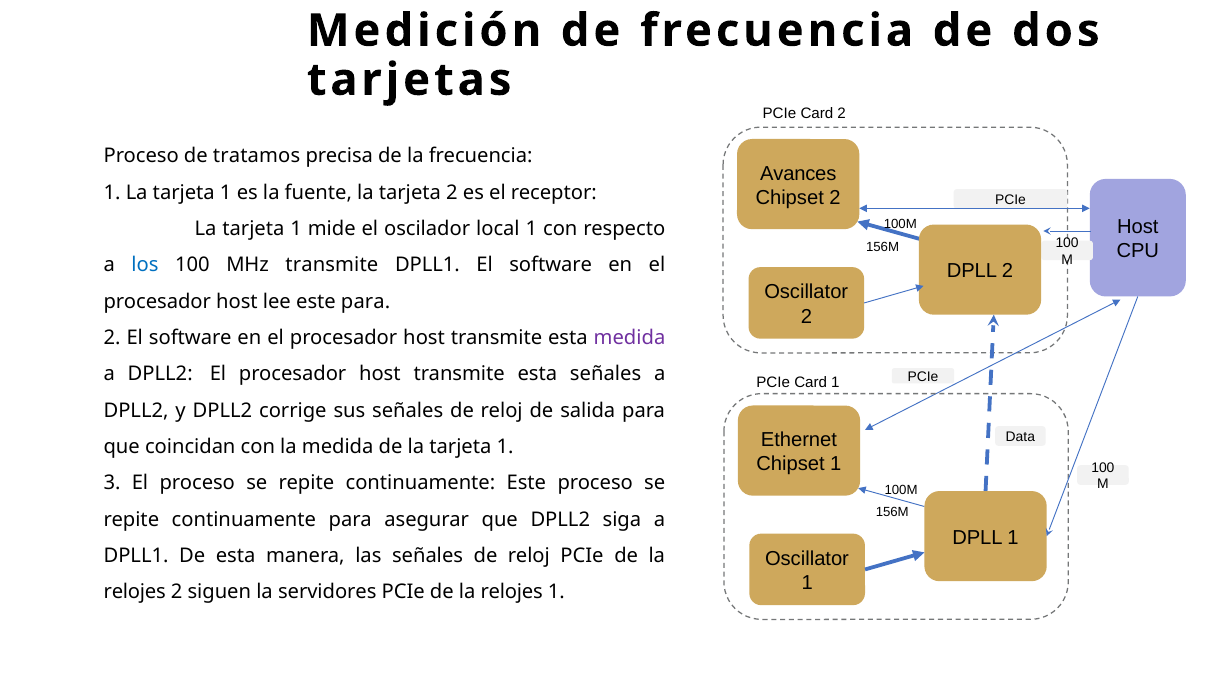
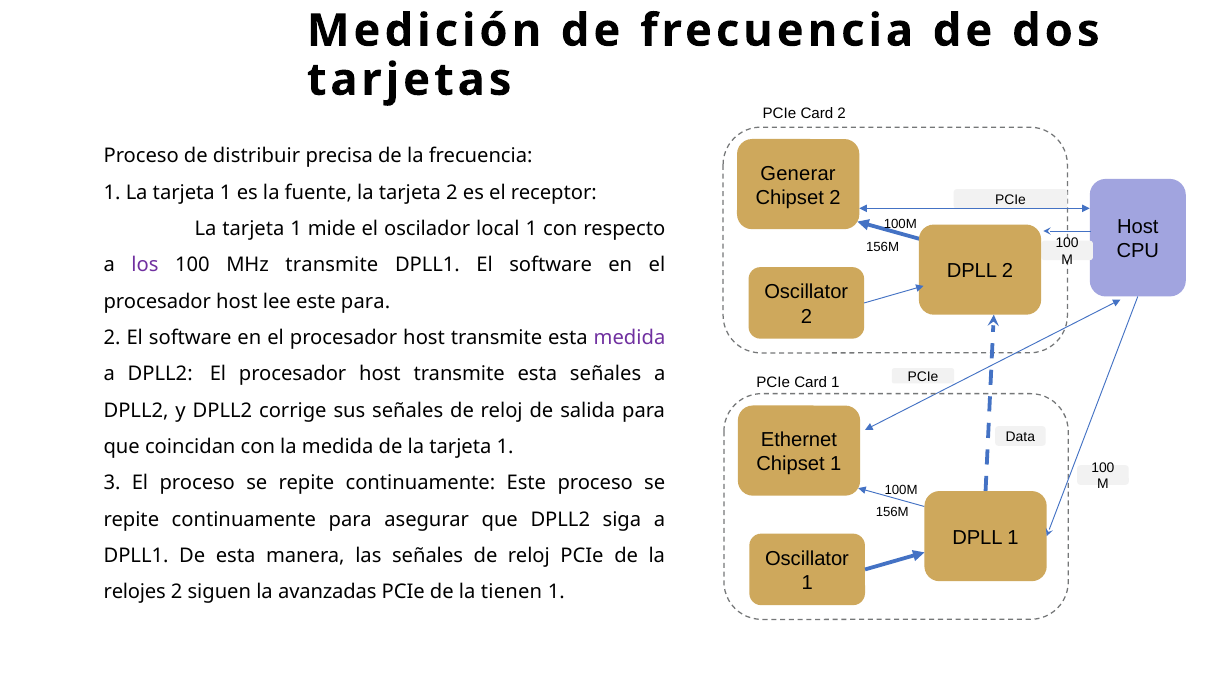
tratamos: tratamos -> distribuir
Avances: Avances -> Generar
los colour: blue -> purple
servidores: servidores -> avanzadas
relojes at (512, 592): relojes -> tienen
